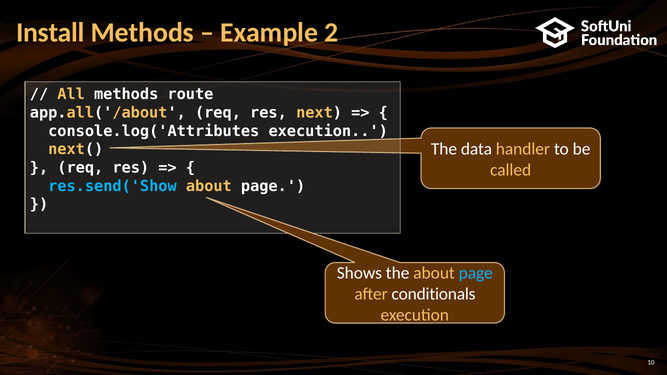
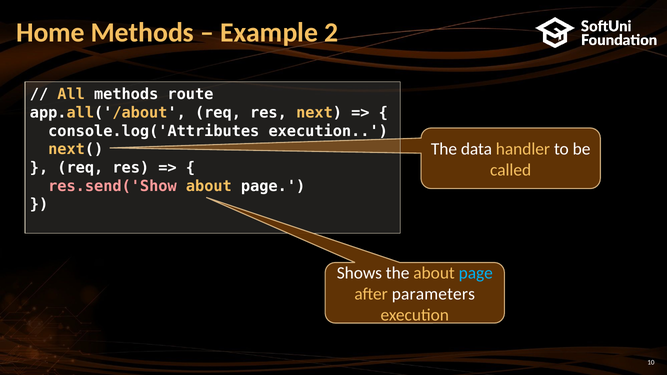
Install: Install -> Home
res.send('Show colour: light blue -> pink
conditionals: conditionals -> parameters
